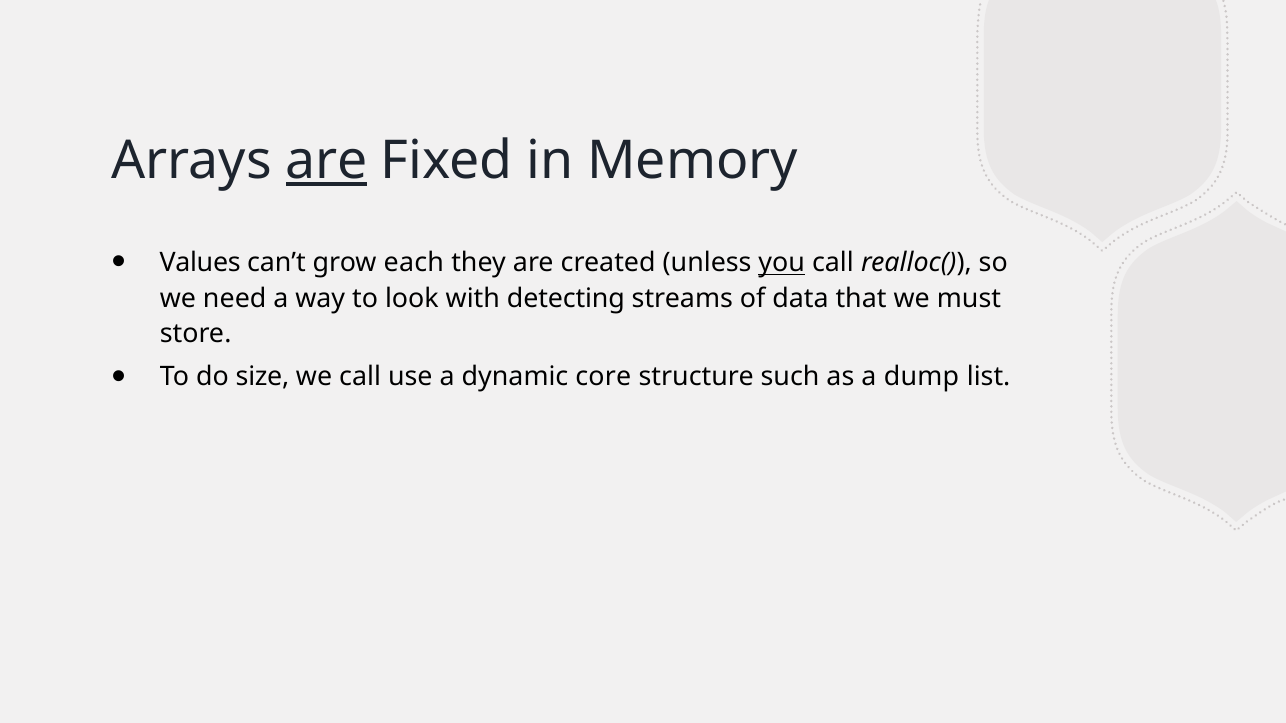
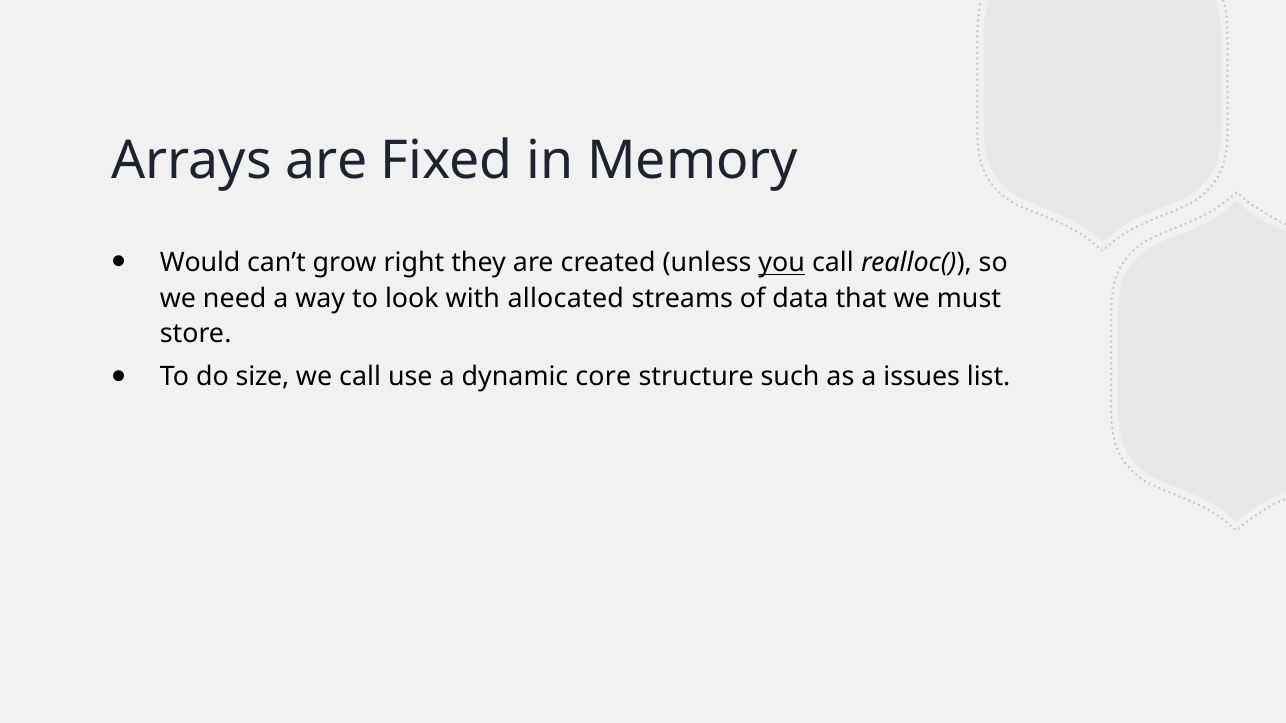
are at (326, 161) underline: present -> none
Values: Values -> Would
each: each -> right
detecting: detecting -> allocated
dump: dump -> issues
